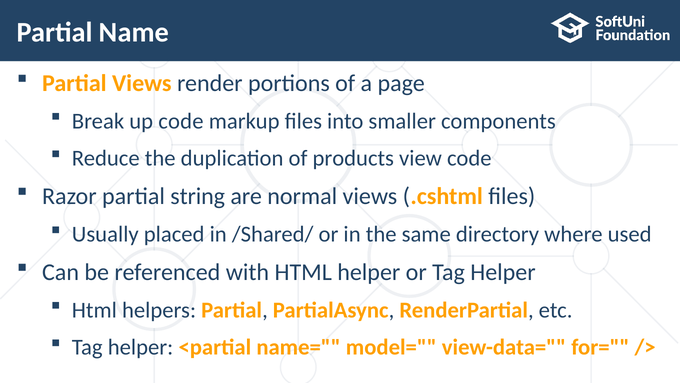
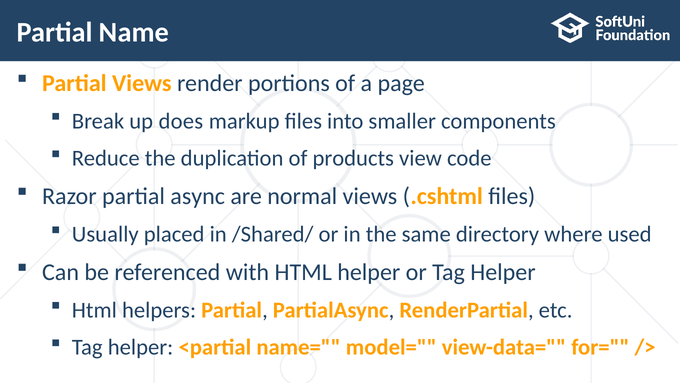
up code: code -> does
string: string -> async
